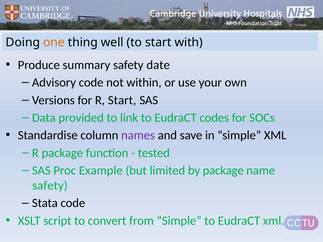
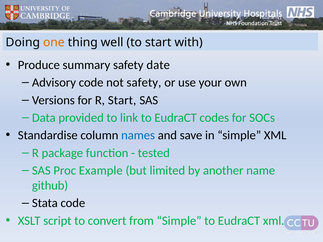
not within: within -> safety
names colour: purple -> blue
by package: package -> another
safety at (50, 186): safety -> github
